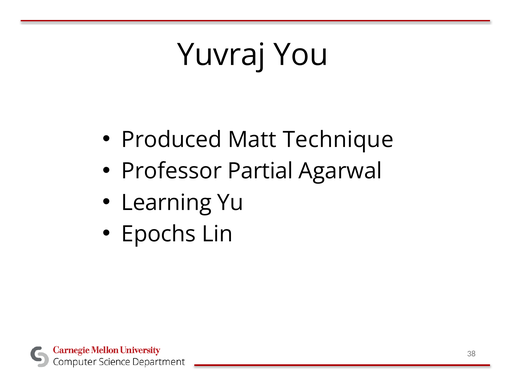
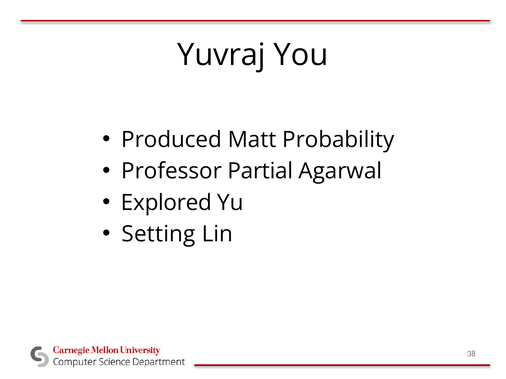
Technique: Technique -> Probability
Learning: Learning -> Explored
Epochs: Epochs -> Setting
